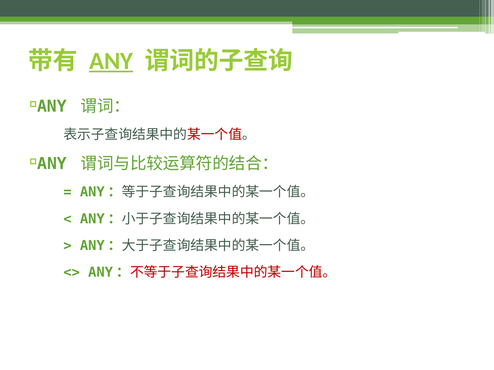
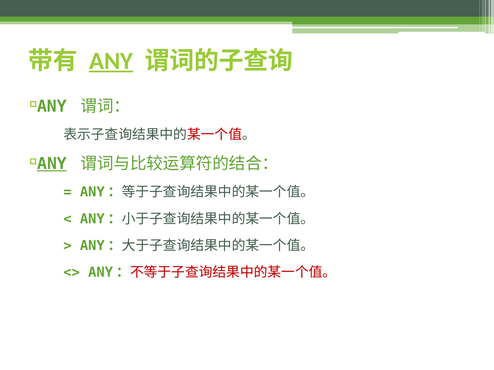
ANY at (52, 164) underline: none -> present
